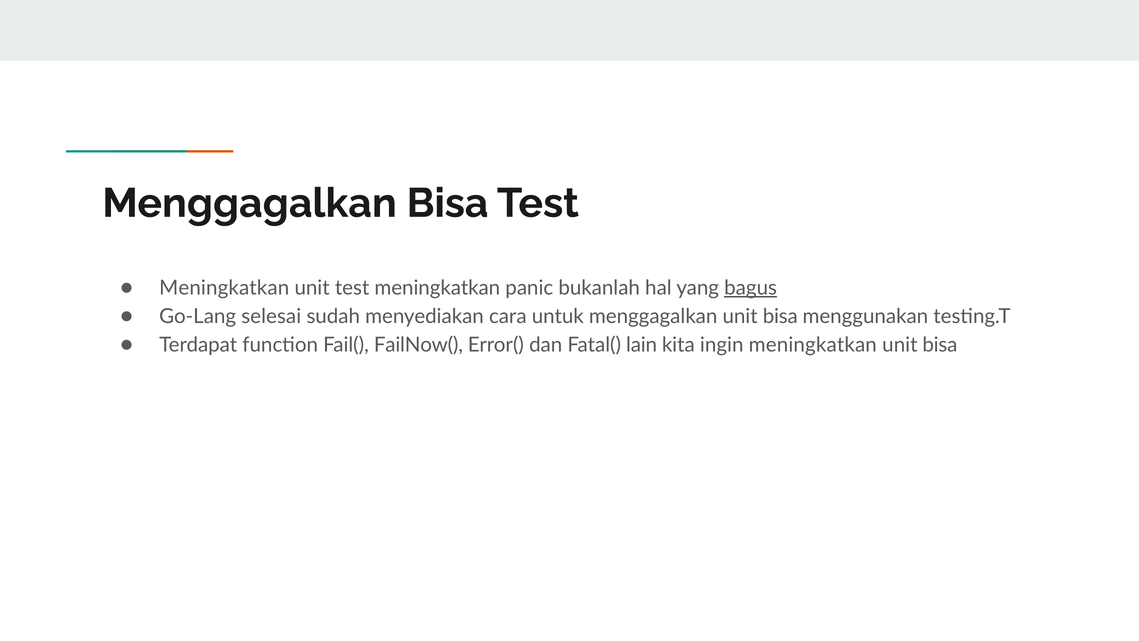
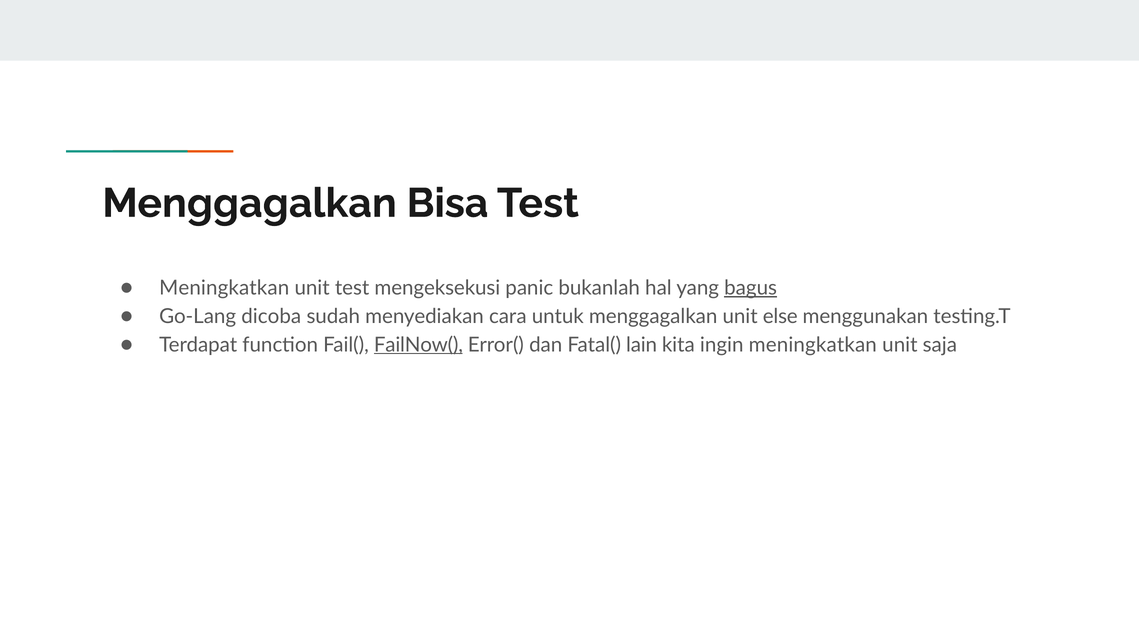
test meningkatkan: meningkatkan -> mengeksekusi
selesai: selesai -> dicoba
menggagalkan unit bisa: bisa -> else
FailNow( underline: none -> present
bisa at (940, 345): bisa -> saja
